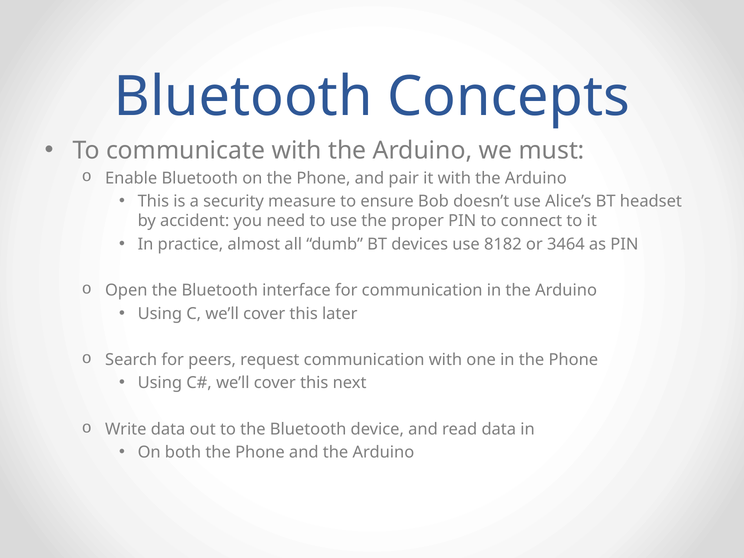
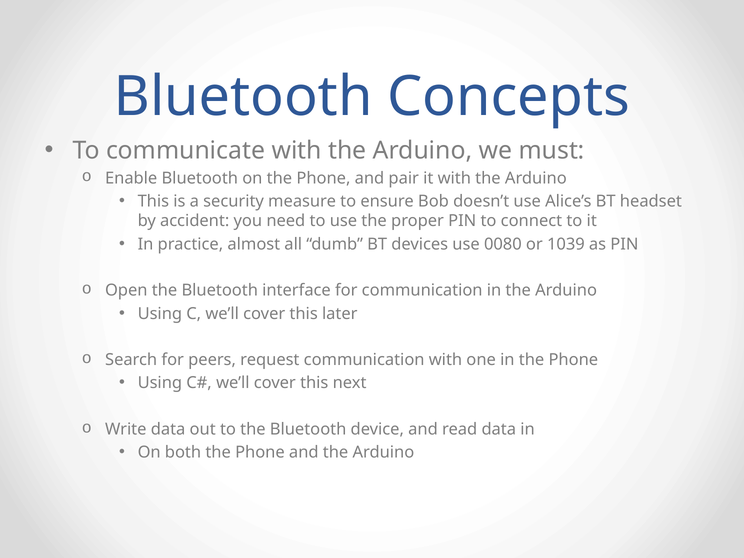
8182: 8182 -> 0080
3464: 3464 -> 1039
